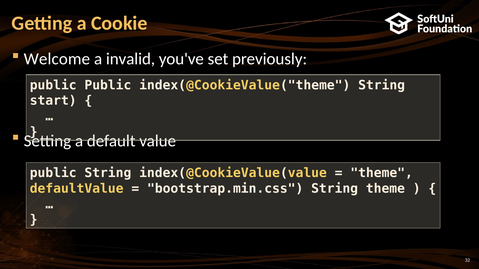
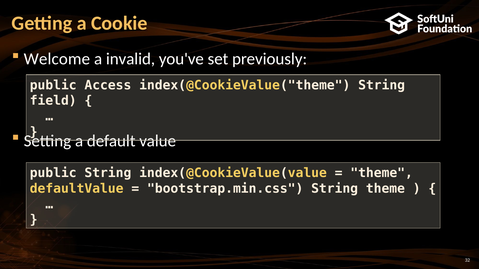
public Public: Public -> Access
start: start -> field
